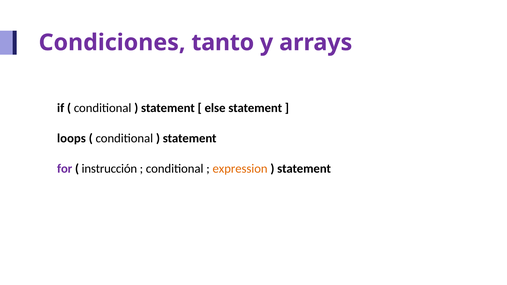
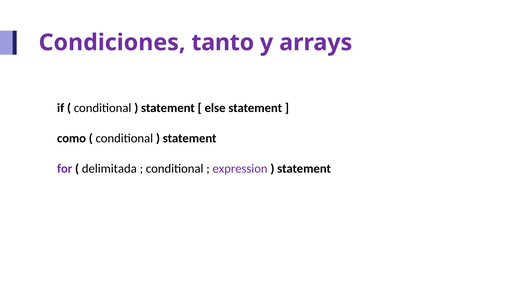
loops: loops -> como
instrucción: instrucción -> delimitada
expression colour: orange -> purple
